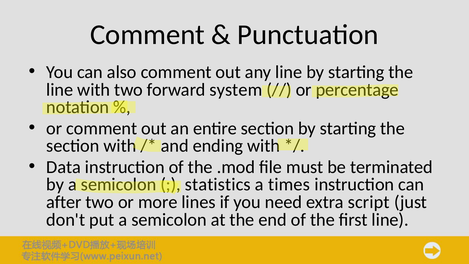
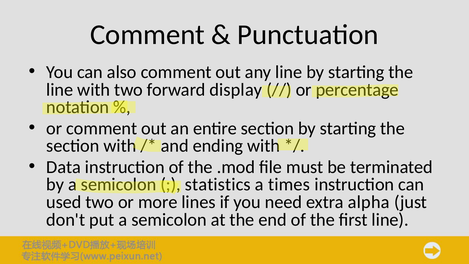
system: system -> display
after: after -> used
script: script -> alpha
